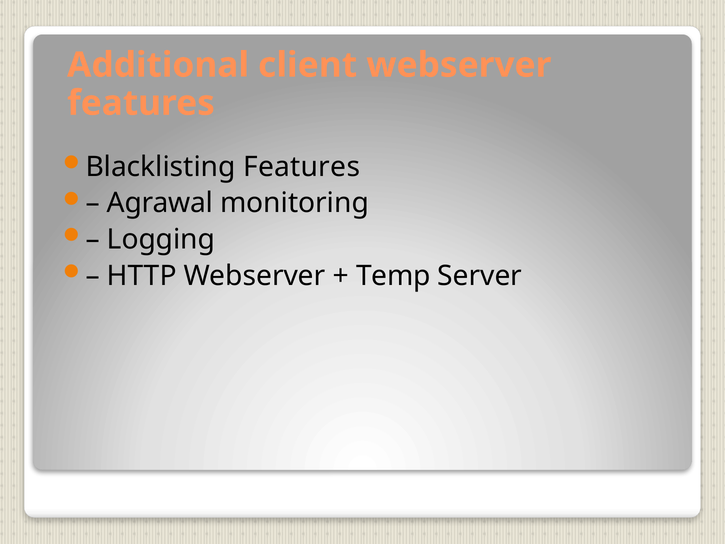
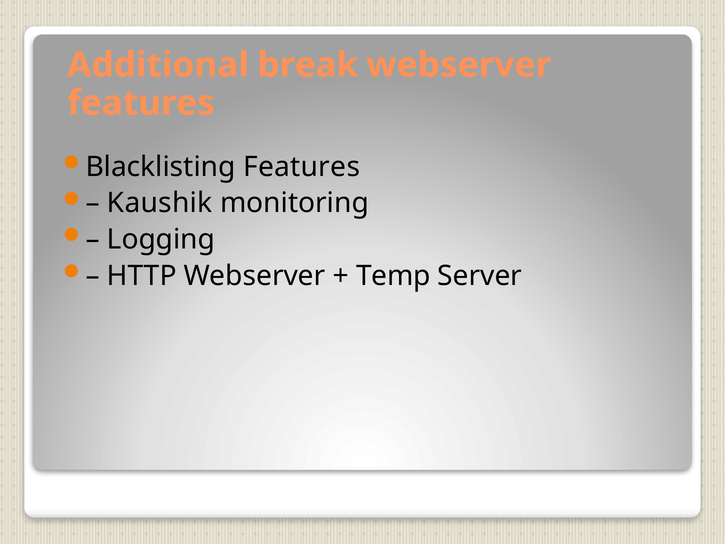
client: client -> break
Agrawal: Agrawal -> Kaushik
